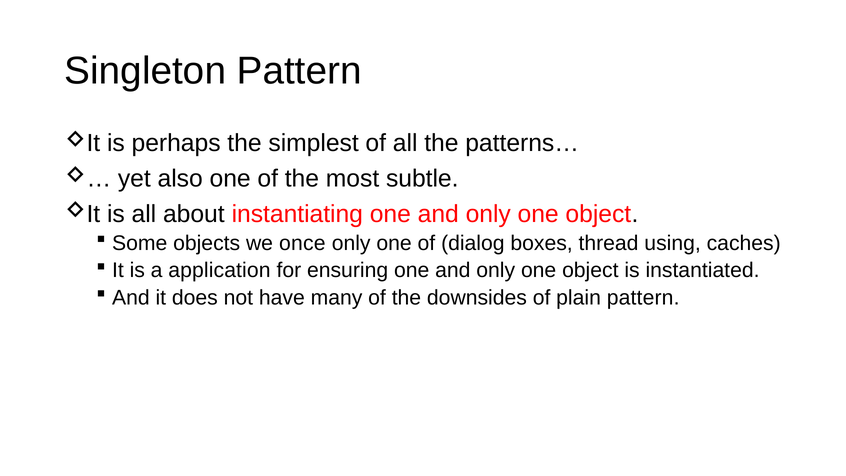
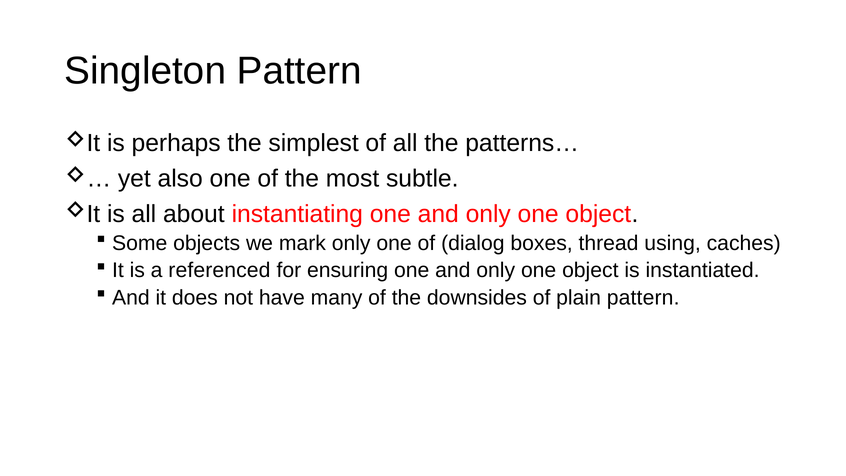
once: once -> mark
application: application -> referenced
